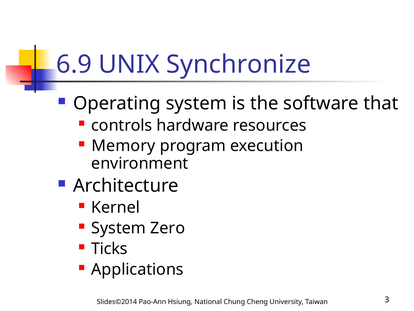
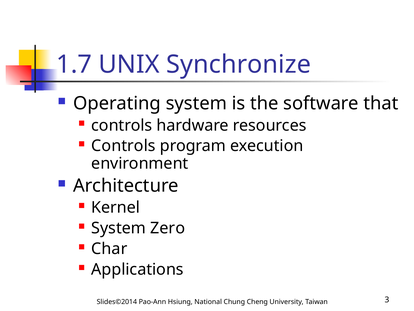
6.9: 6.9 -> 1.7
Memory at (123, 146): Memory -> Controls
Ticks: Ticks -> Char
